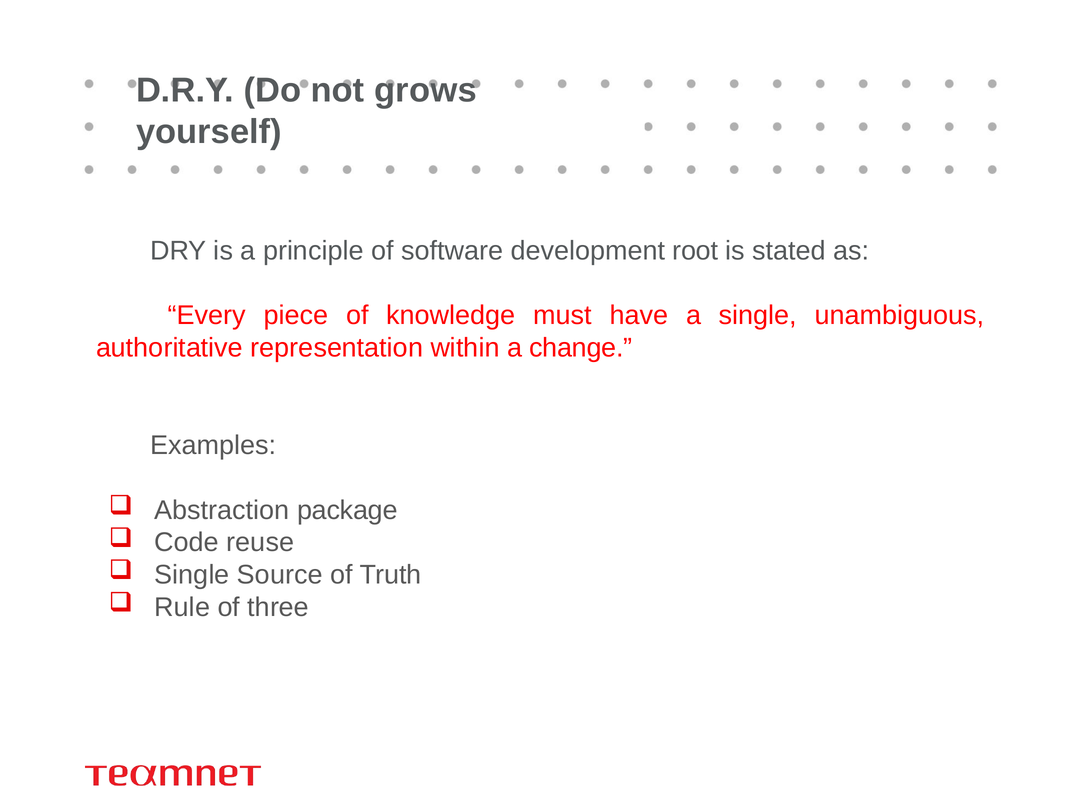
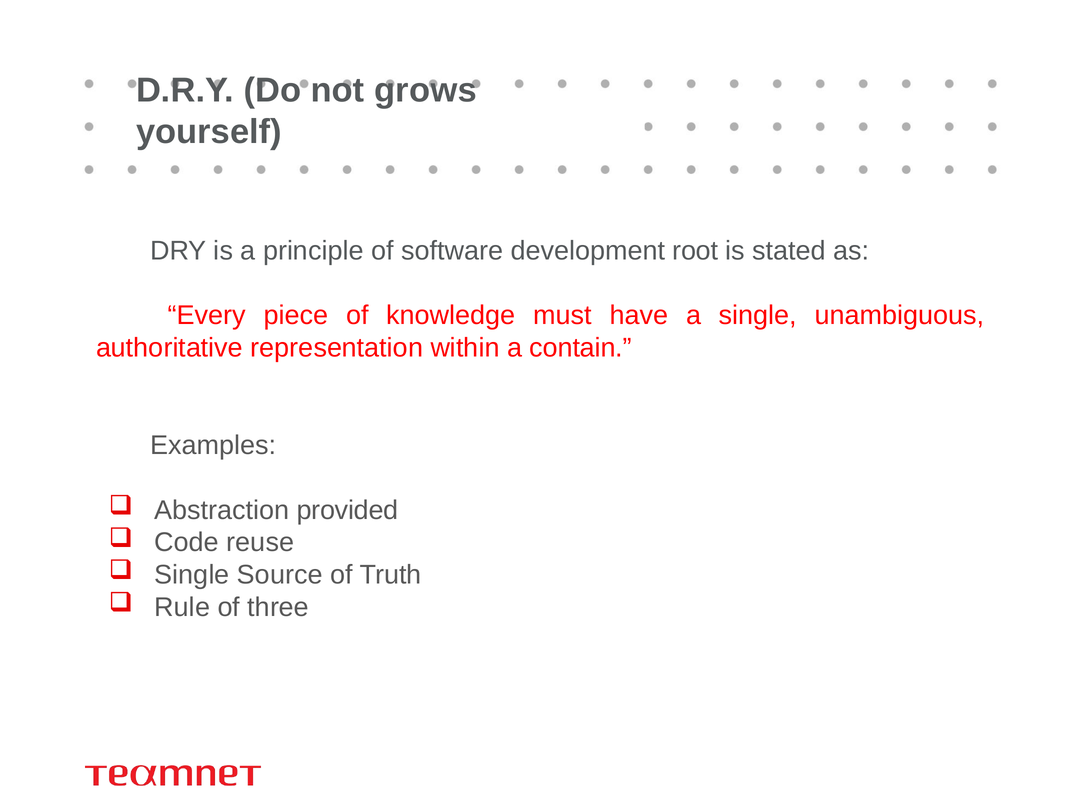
change: change -> contain
package: package -> provided
